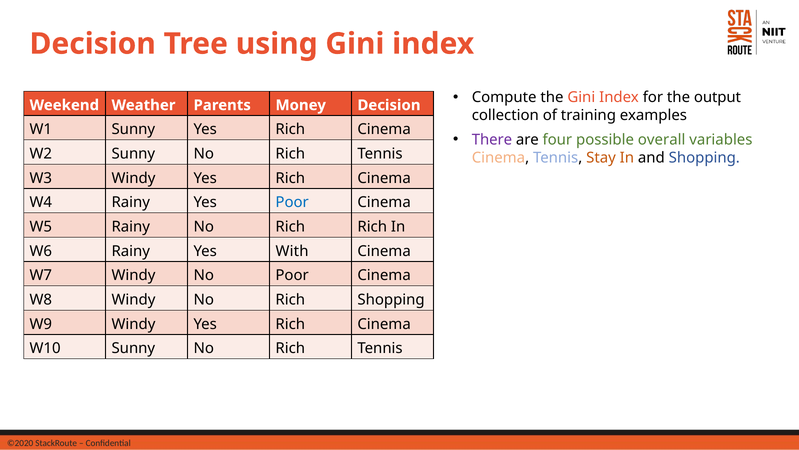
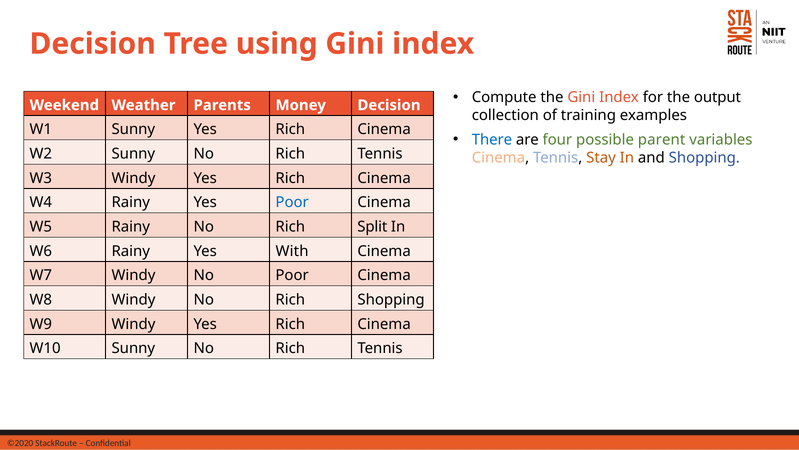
There colour: purple -> blue
overall: overall -> parent
Rich Rich: Rich -> Split
